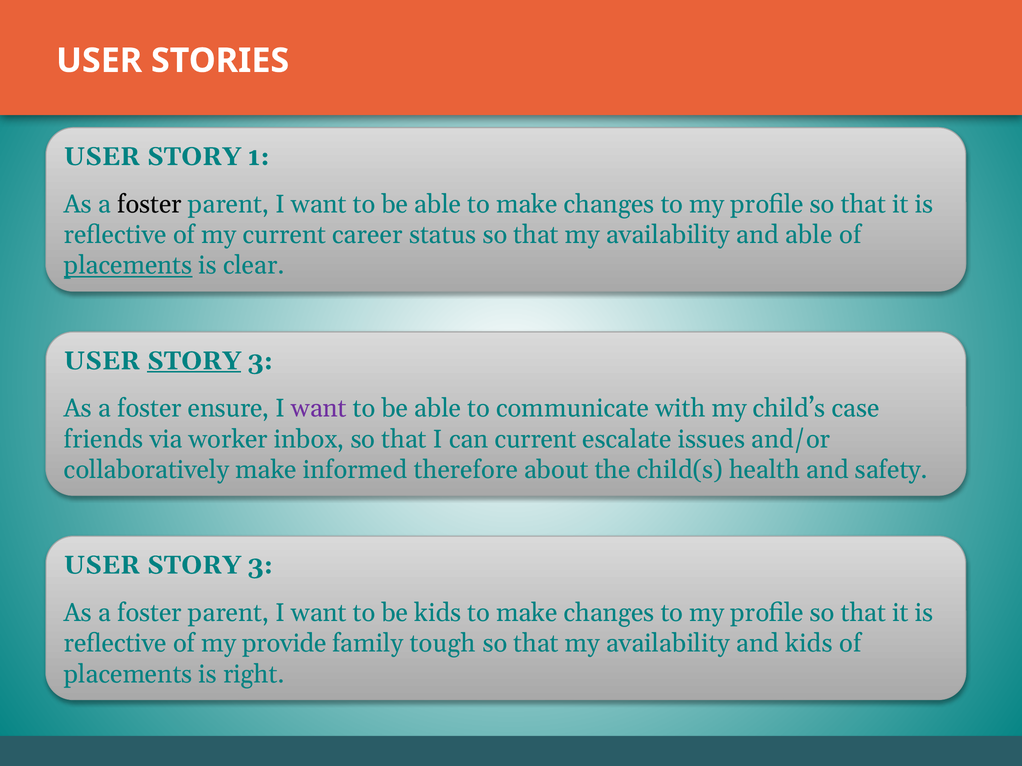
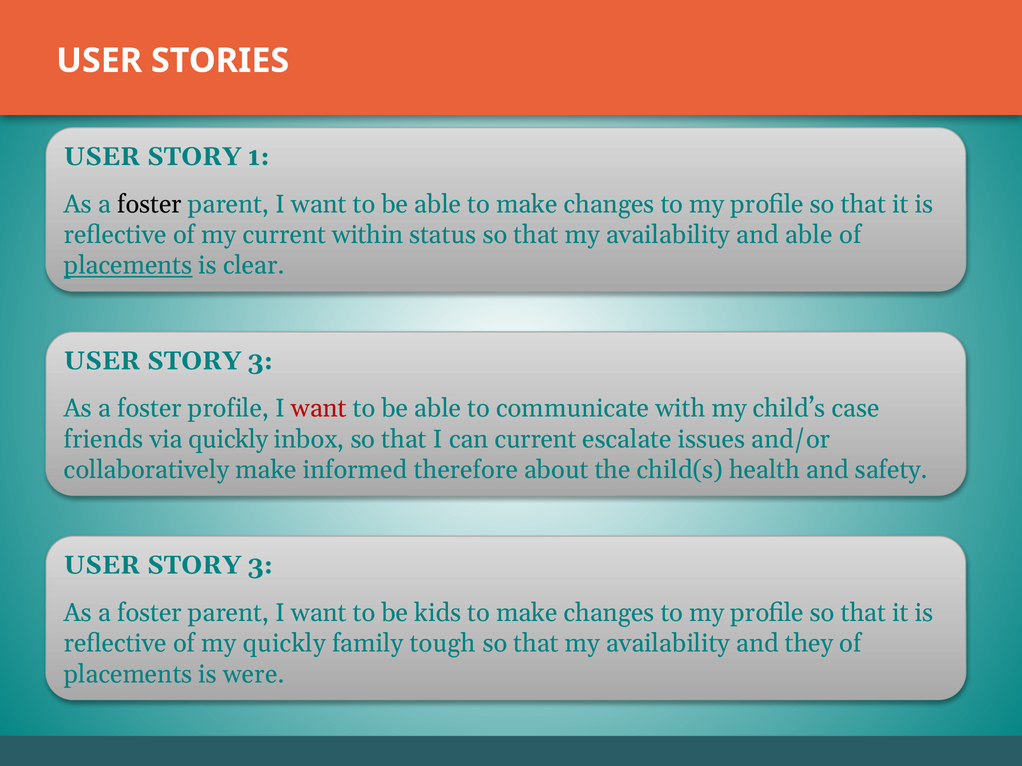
career: career -> within
STORY at (194, 361) underline: present -> none
foster ensure: ensure -> profile
want at (319, 409) colour: purple -> red
via worker: worker -> quickly
my provide: provide -> quickly
and kids: kids -> they
right: right -> were
